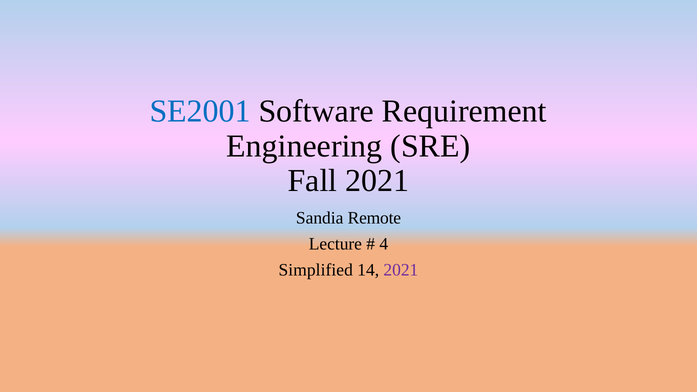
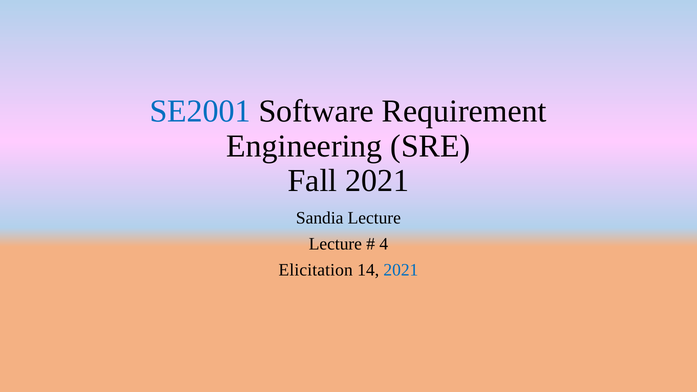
Sandia Remote: Remote -> Lecture
Simplified: Simplified -> Elicitation
2021 at (401, 270) colour: purple -> blue
